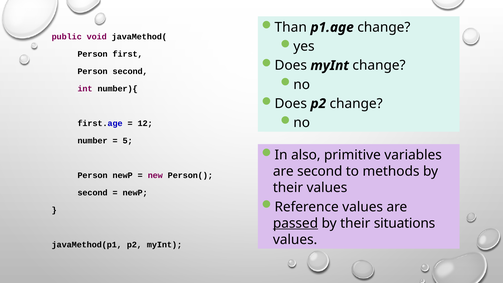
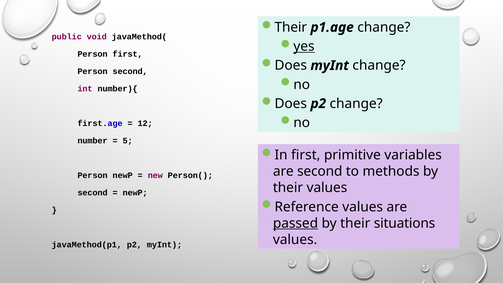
Than at (291, 27): Than -> Their
yes underline: none -> present
In also: also -> first
